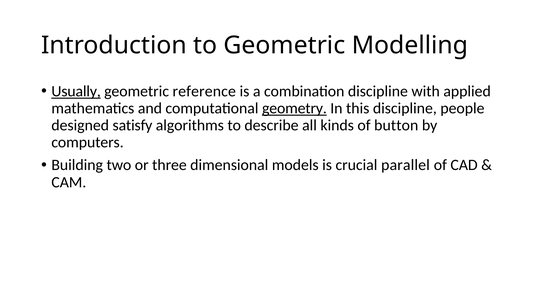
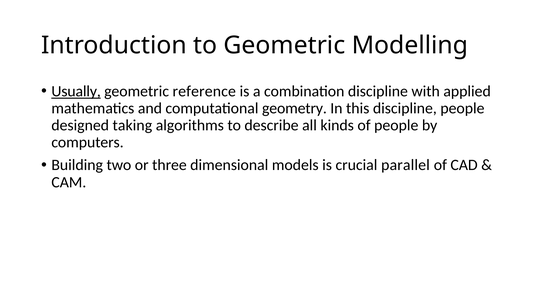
geometry underline: present -> none
satisfy: satisfy -> taking
of button: button -> people
